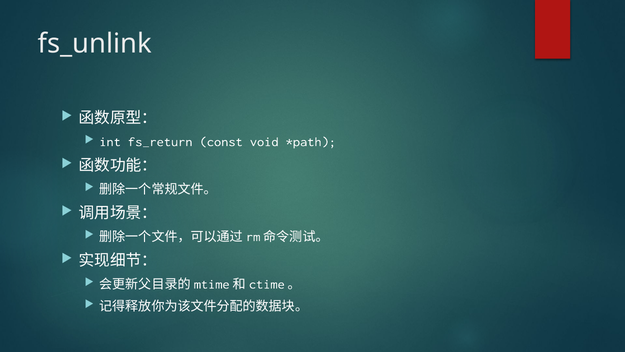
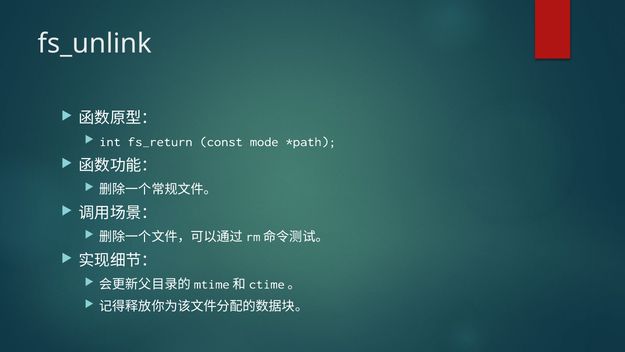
void: void -> mode
